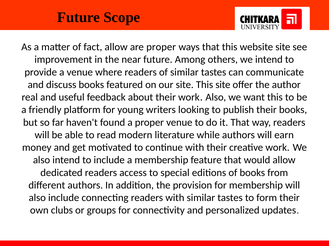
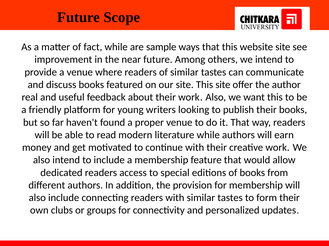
fact allow: allow -> while
are proper: proper -> sample
